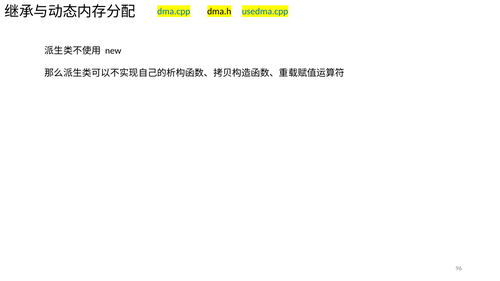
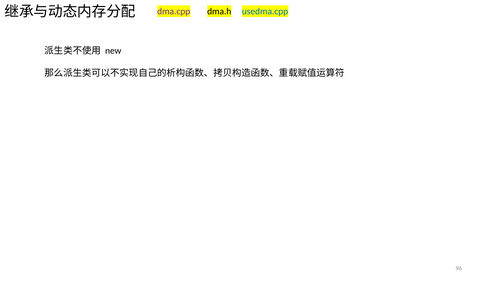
dma.cpp colour: blue -> purple
